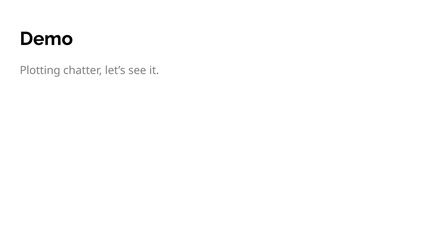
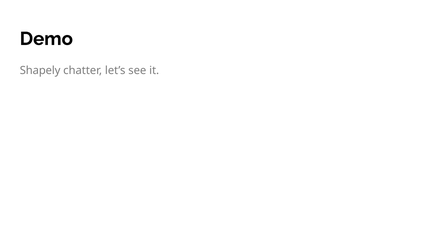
Plotting: Plotting -> Shapely
